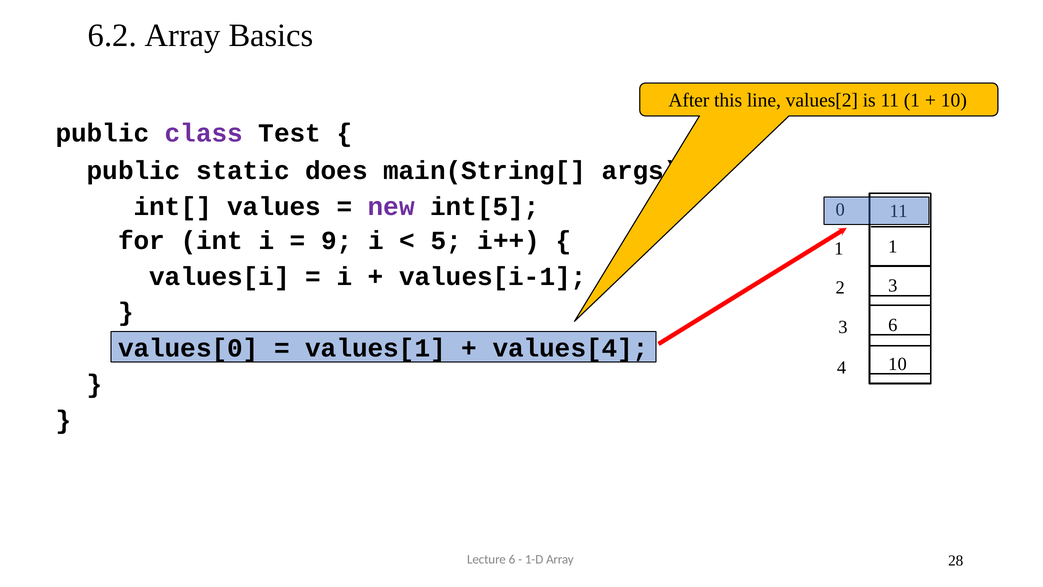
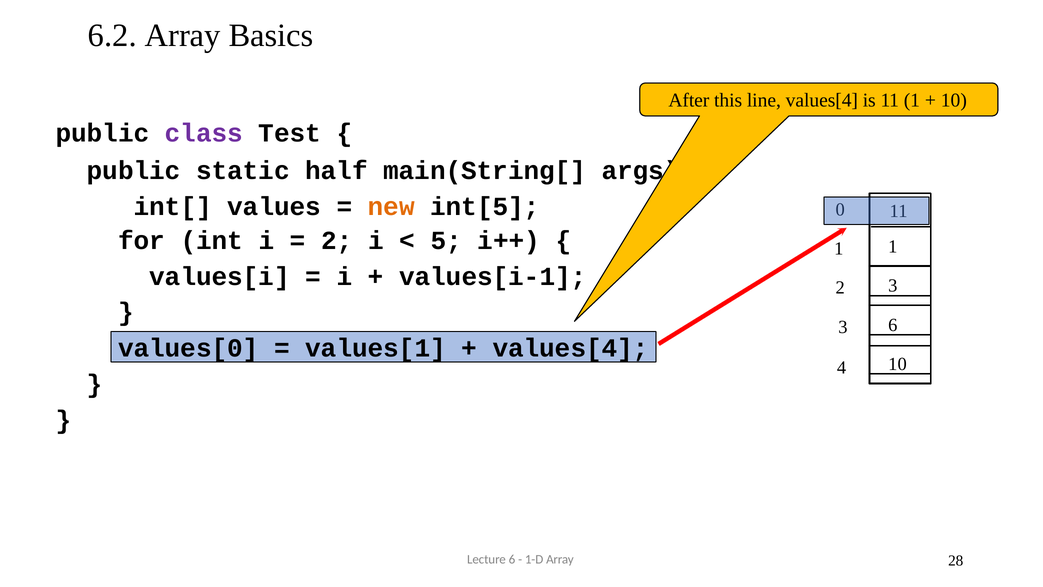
line values[2: values[2 -> values[4
does: does -> half
new colour: purple -> orange
9 at (337, 240): 9 -> 2
